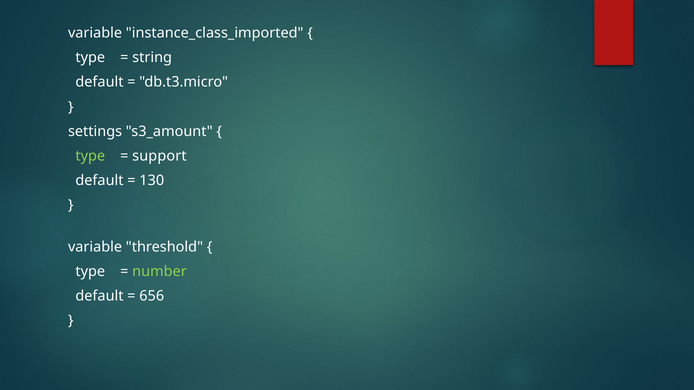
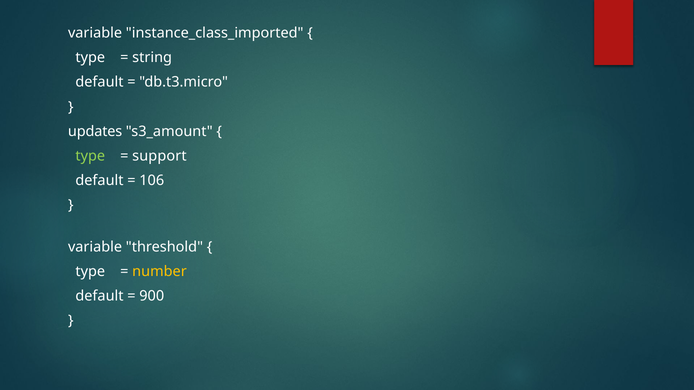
settings: settings -> updates
130: 130 -> 106
number colour: light green -> yellow
656: 656 -> 900
